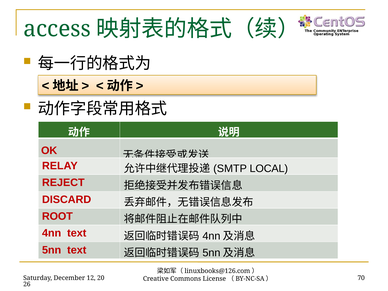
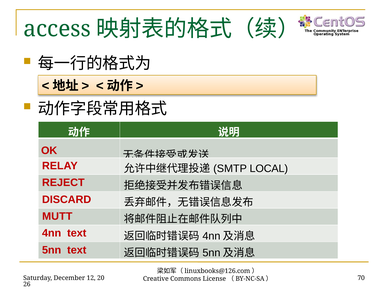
ROOT: ROOT -> MUTT
